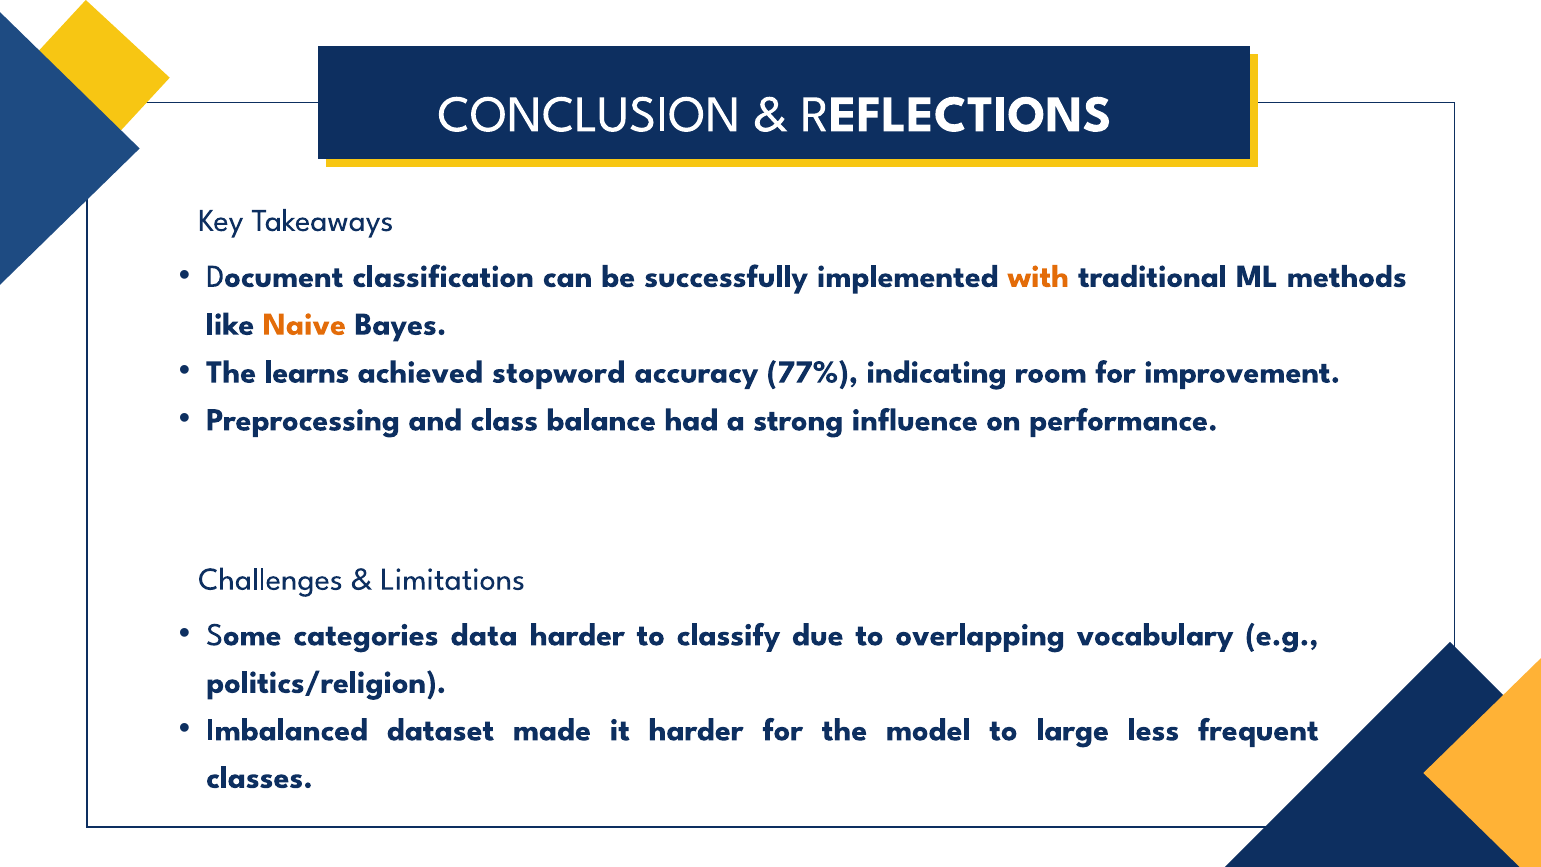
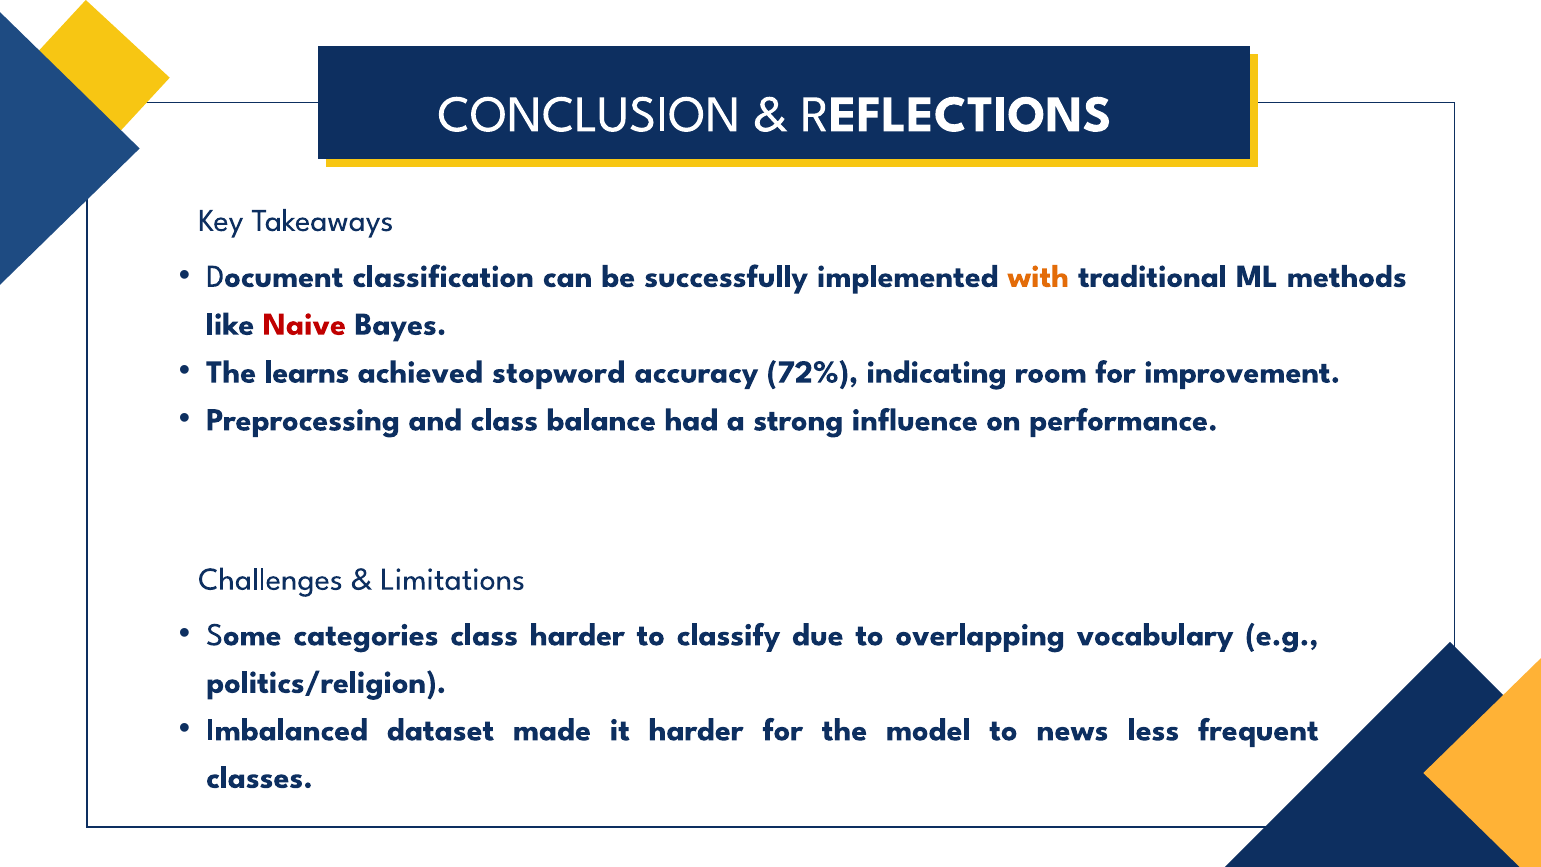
Naive colour: orange -> red
77%: 77% -> 72%
categories data: data -> class
large: large -> news
